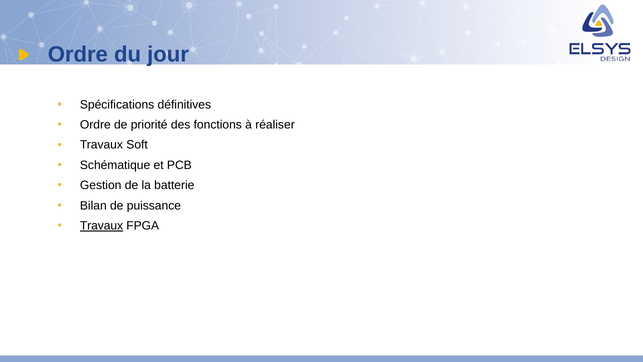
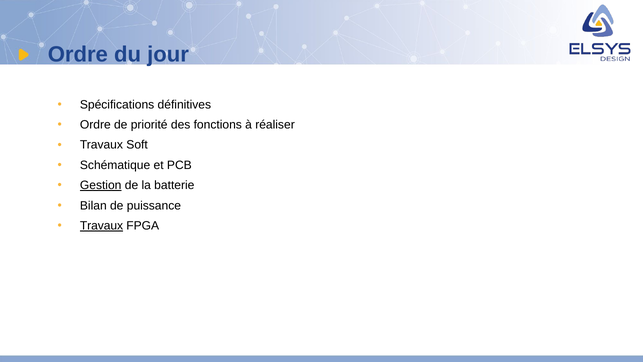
Gestion underline: none -> present
